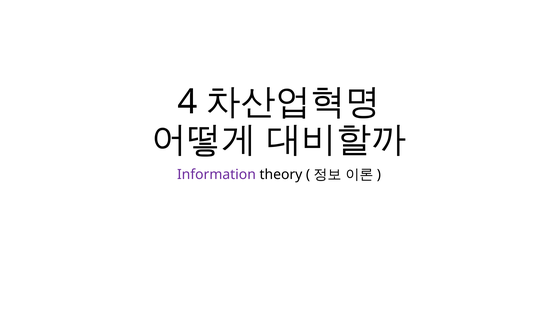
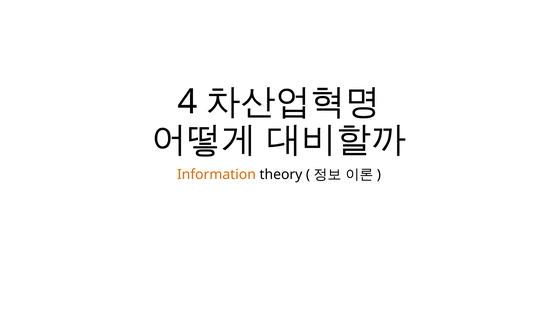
Information colour: purple -> orange
